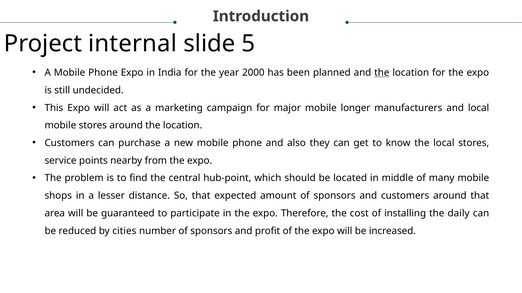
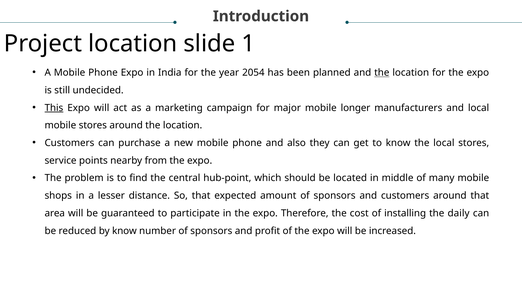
Project internal: internal -> location
5: 5 -> 1
2000: 2000 -> 2054
This underline: none -> present
by cities: cities -> know
